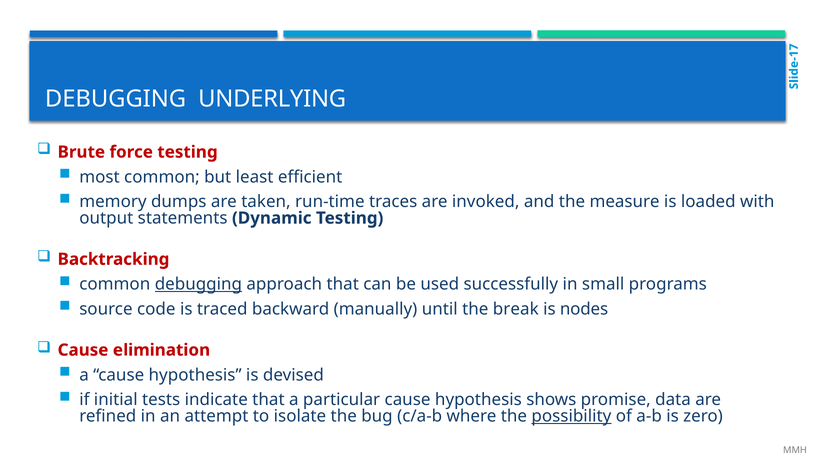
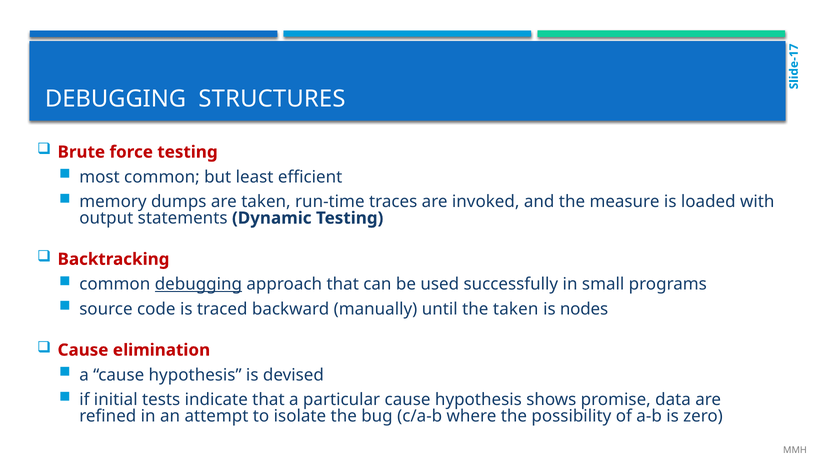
UNDERLYING: UNDERLYING -> STRUCTURES
the break: break -> taken
possibility underline: present -> none
